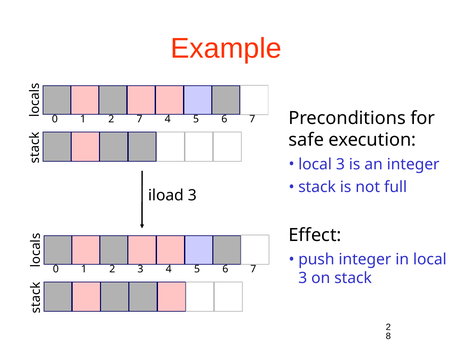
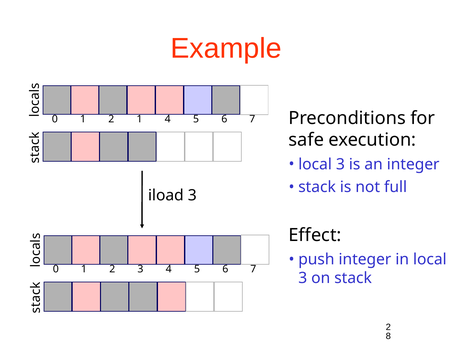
2 7: 7 -> 1
